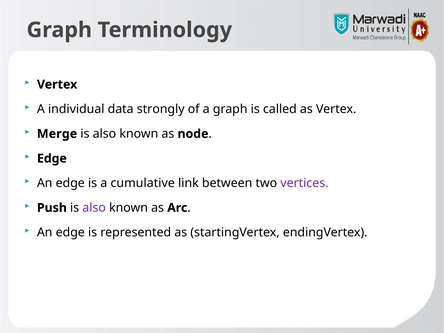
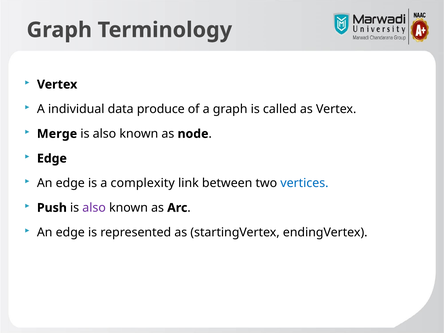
strongly: strongly -> produce
cumulative: cumulative -> complexity
vertices colour: purple -> blue
